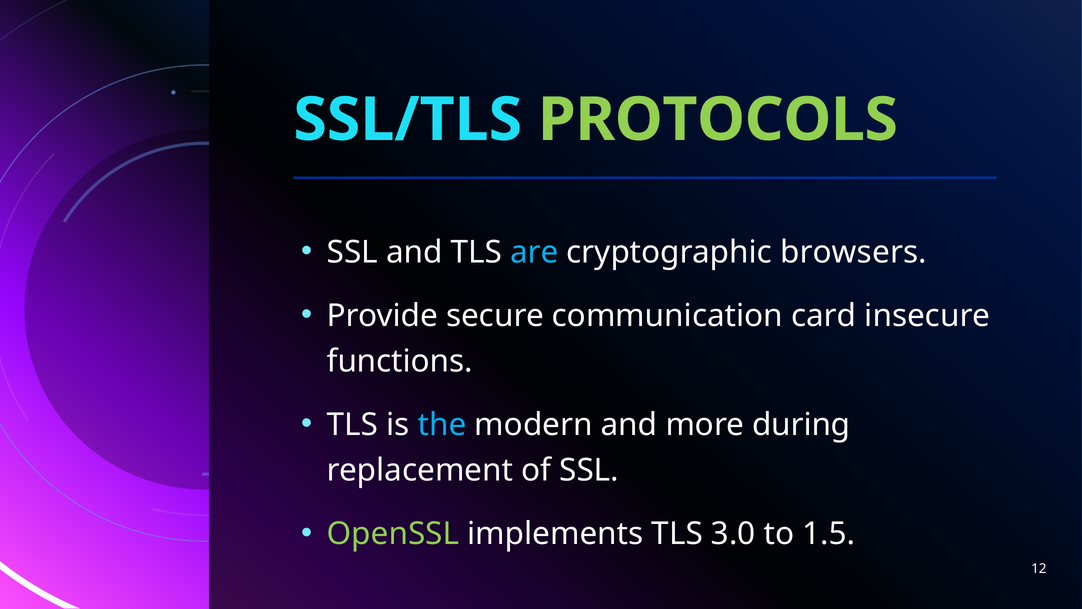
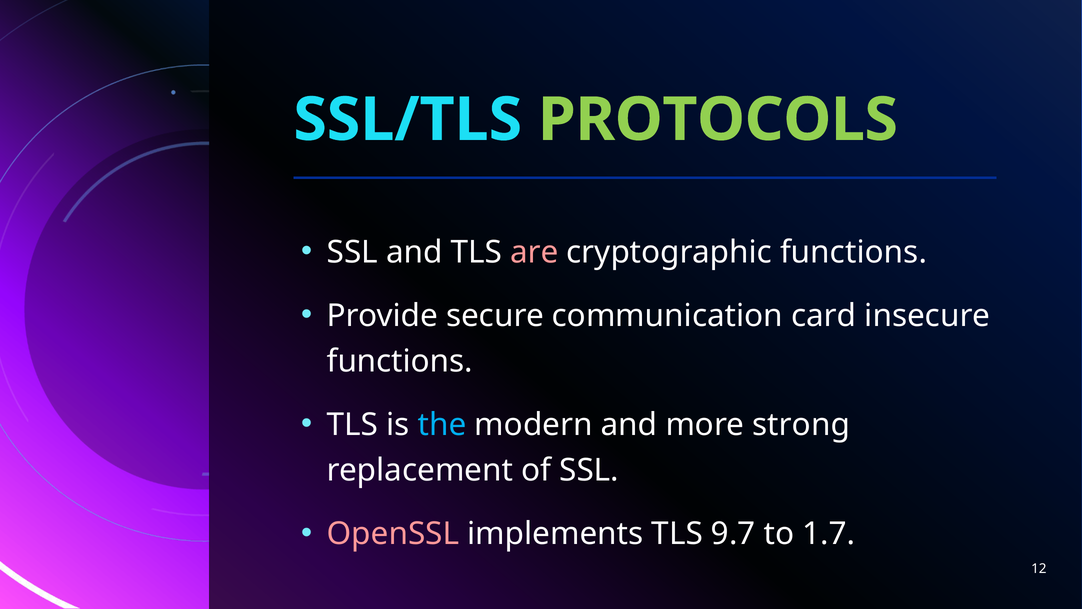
are colour: light blue -> pink
cryptographic browsers: browsers -> functions
during: during -> strong
OpenSSL colour: light green -> pink
3.0: 3.0 -> 9.7
1.5: 1.5 -> 1.7
